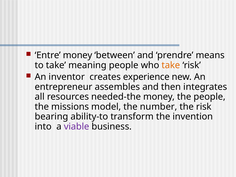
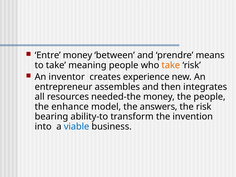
missions: missions -> enhance
number: number -> answers
viable colour: purple -> blue
